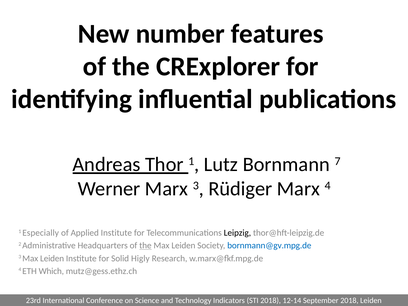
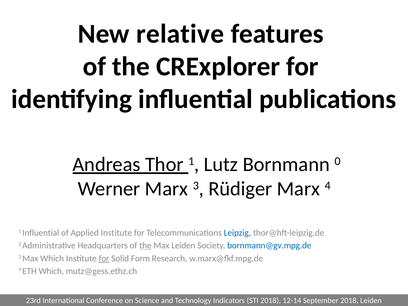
number: number -> relative
7: 7 -> 0
1 Especially: Especially -> Influential
Leipzig colour: black -> blue
3 Max Leiden: Leiden -> Which
for at (104, 258) underline: none -> present
Higly: Higly -> Form
